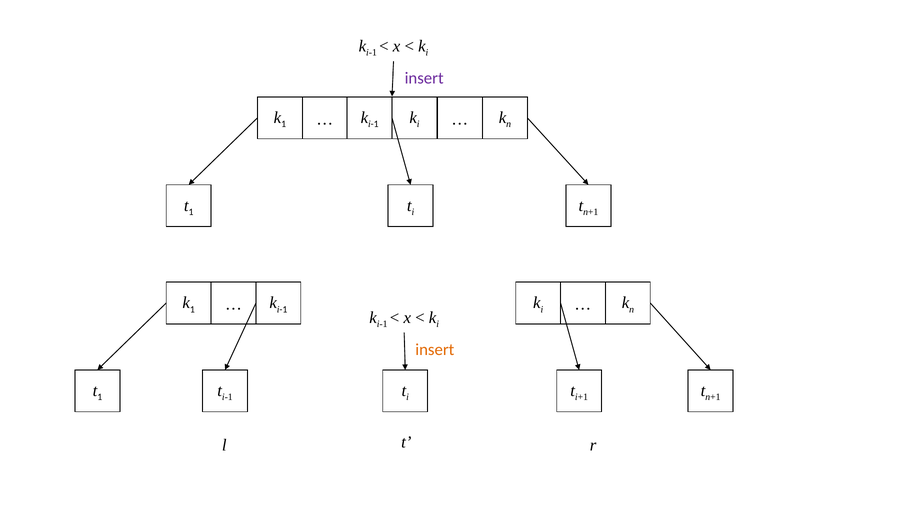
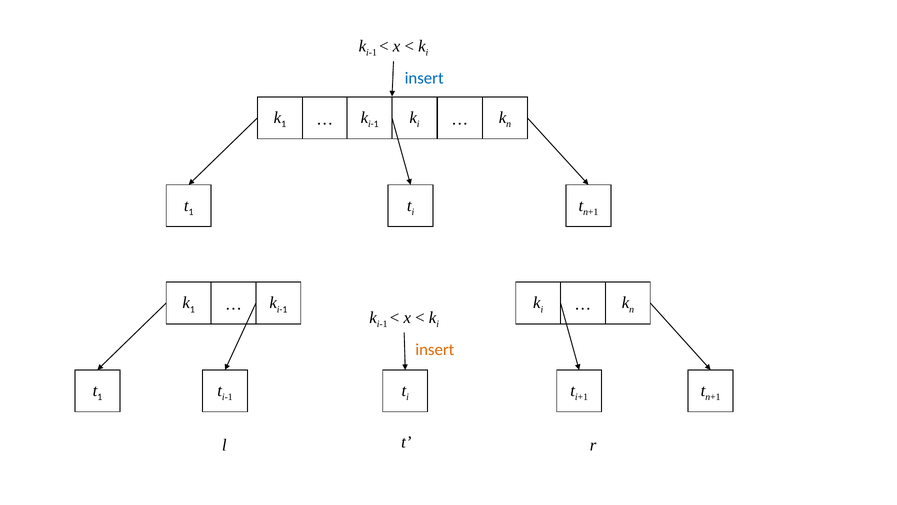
insert at (424, 78) colour: purple -> blue
